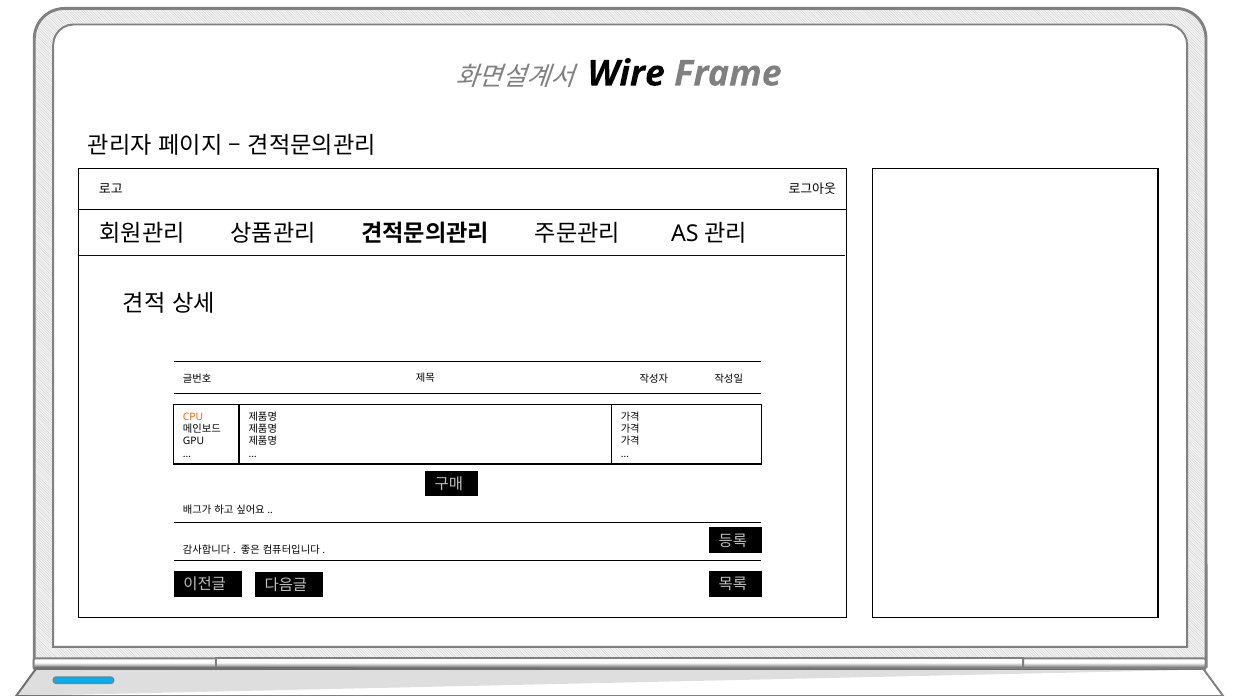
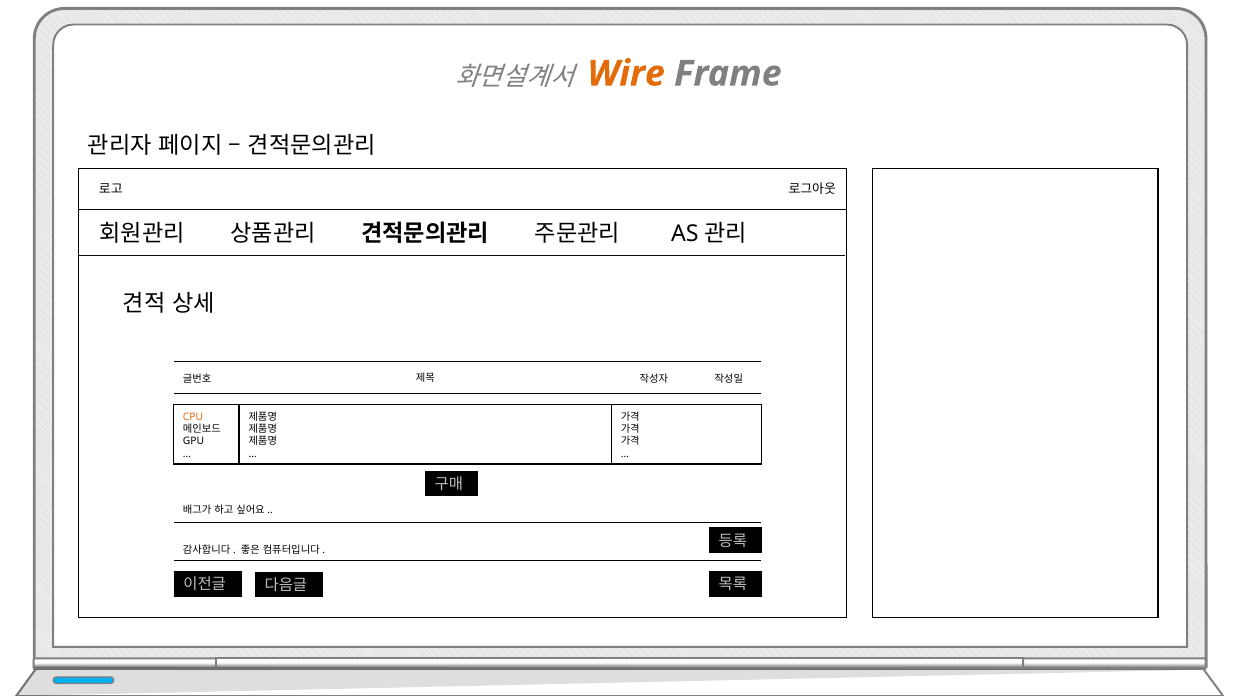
Wire colour: black -> orange
